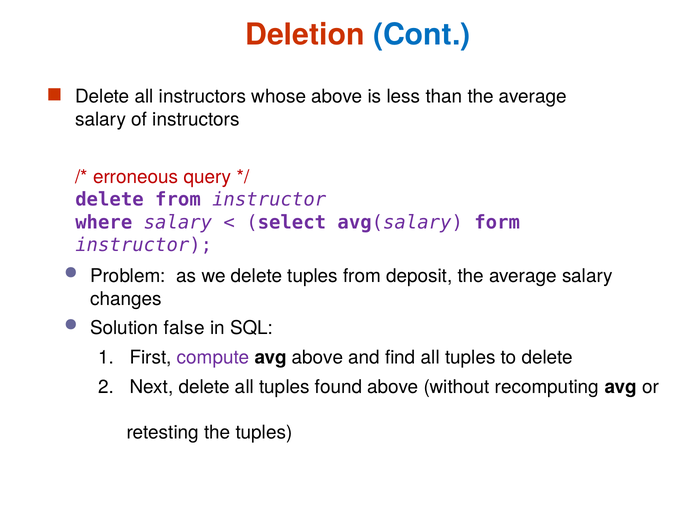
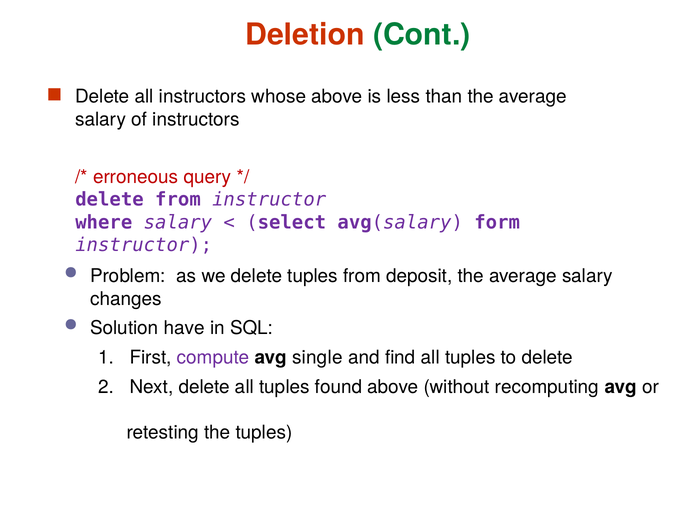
Cont colour: blue -> green
false: false -> have
avg above: above -> single
